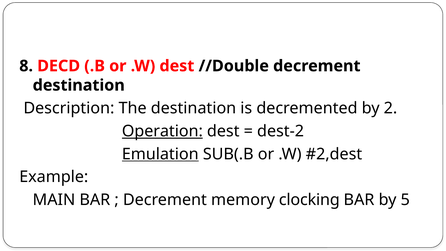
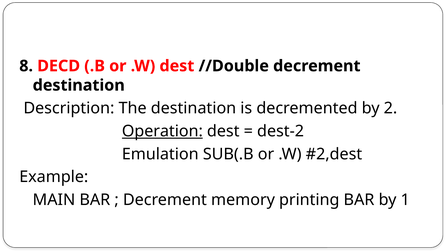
Emulation underline: present -> none
clocking: clocking -> printing
5: 5 -> 1
